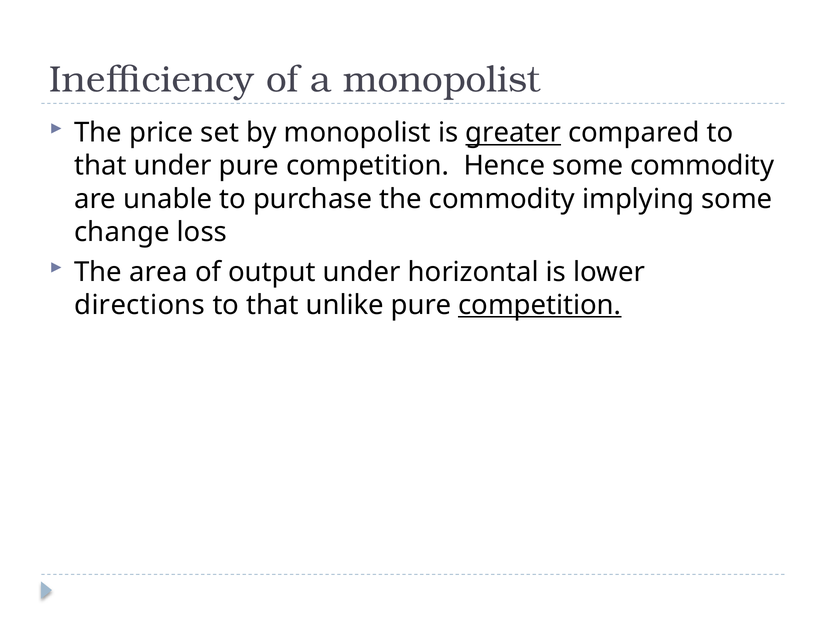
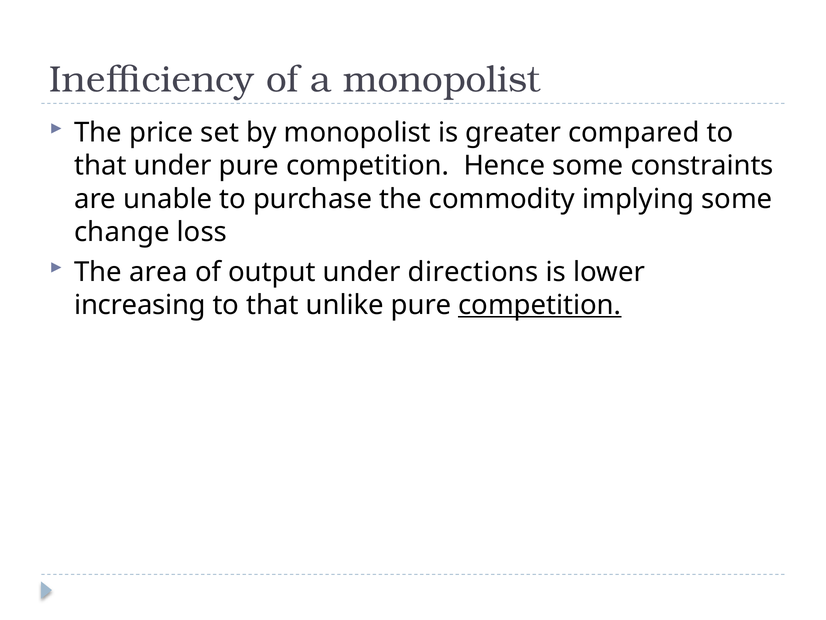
greater underline: present -> none
some commodity: commodity -> constraints
horizontal: horizontal -> directions
directions: directions -> increasing
